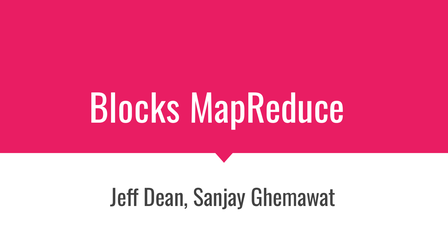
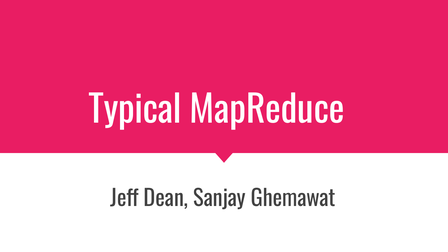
Blocks: Blocks -> Typical
